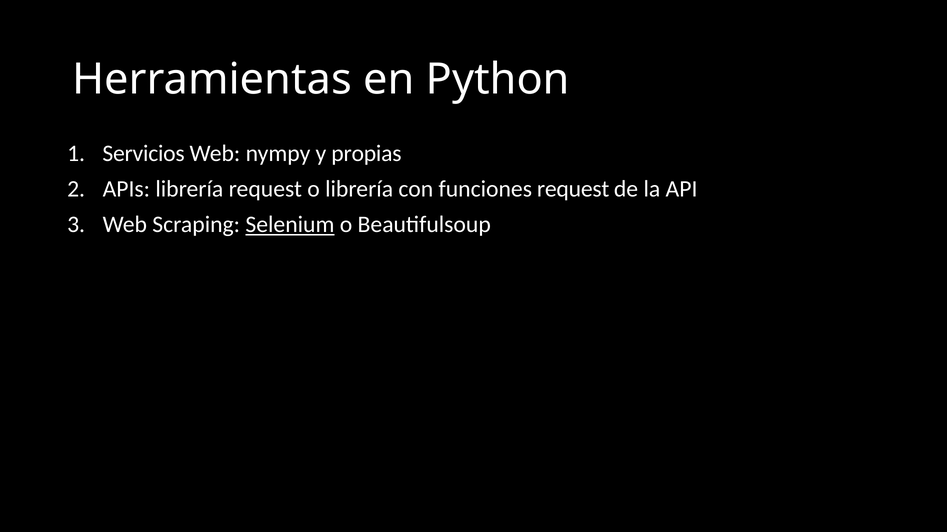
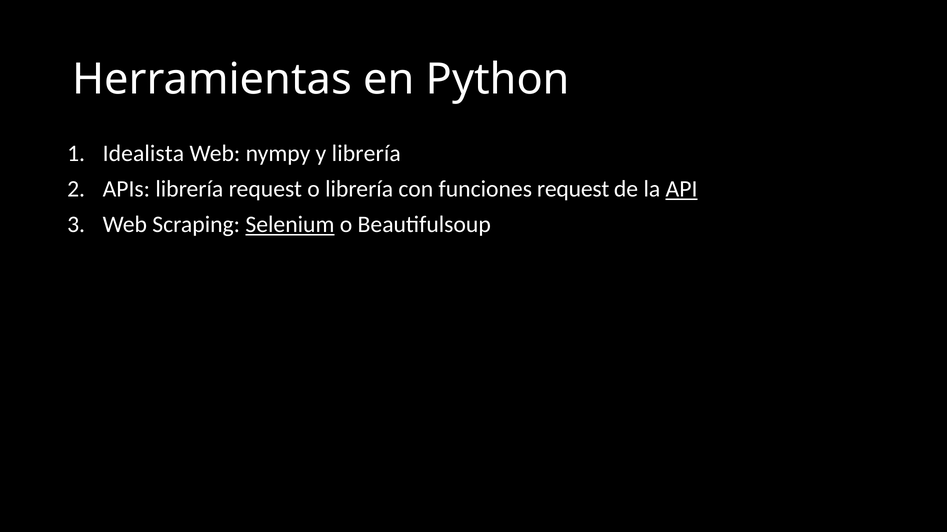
Servicios: Servicios -> Idealista
y propias: propias -> librería
API underline: none -> present
